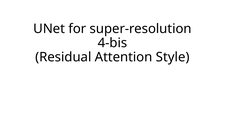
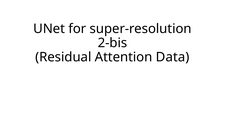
4-bis: 4-bis -> 2-bis
Style: Style -> Data
